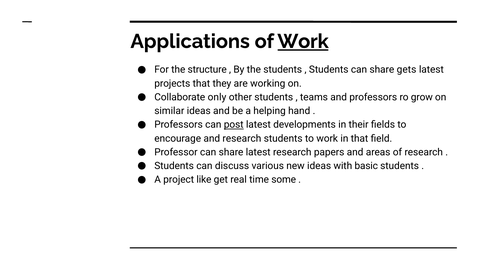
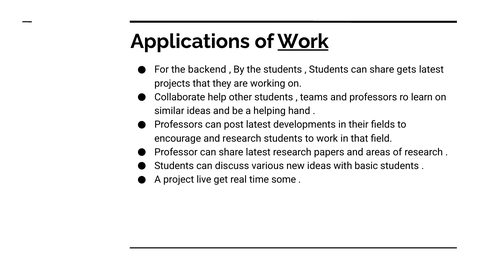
structure: structure -> backend
only: only -> help
grow: grow -> learn
post underline: present -> none
like: like -> live
